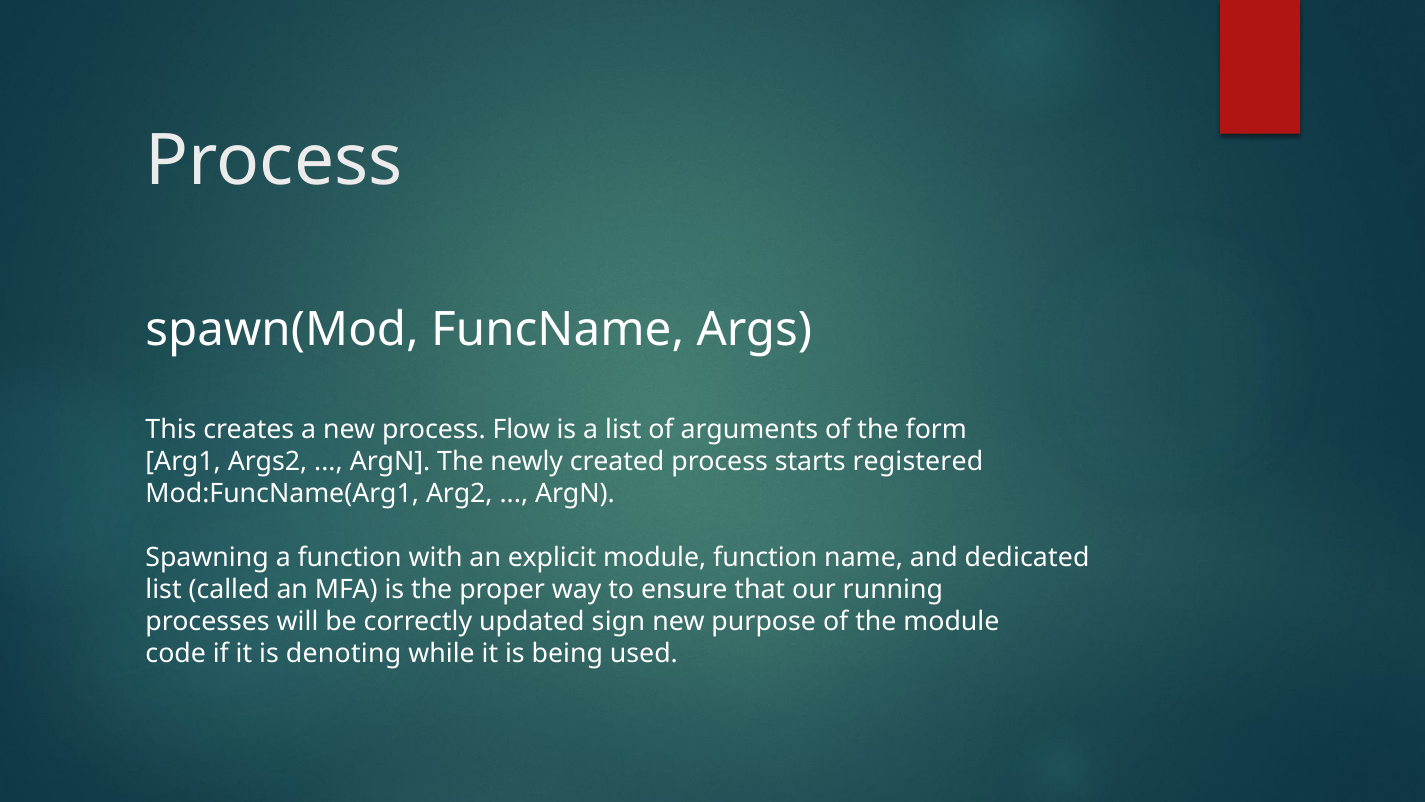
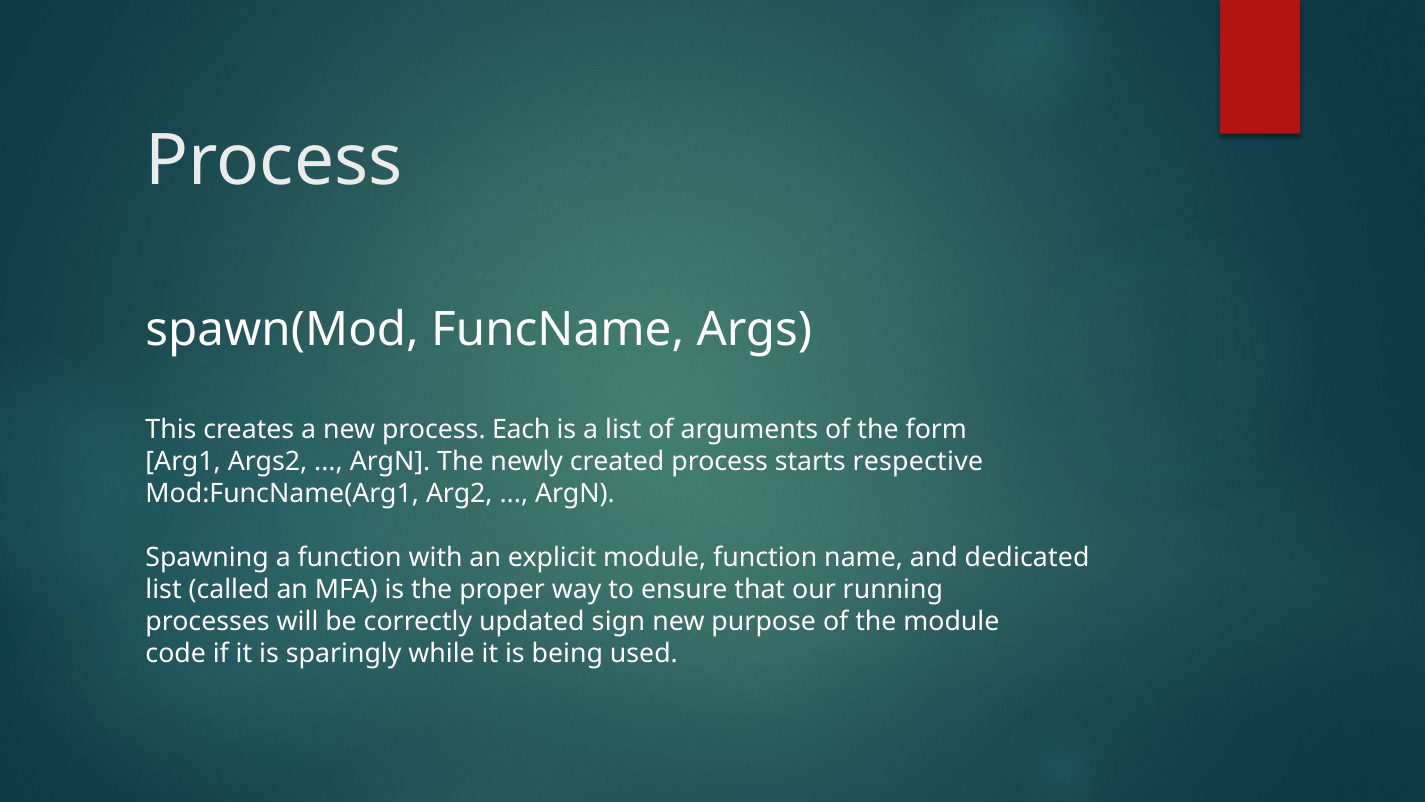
Flow: Flow -> Each
registered: registered -> respective
denoting: denoting -> sparingly
